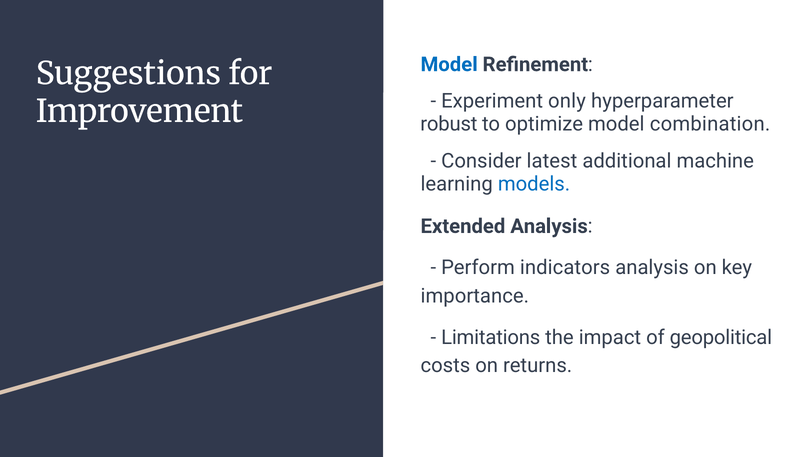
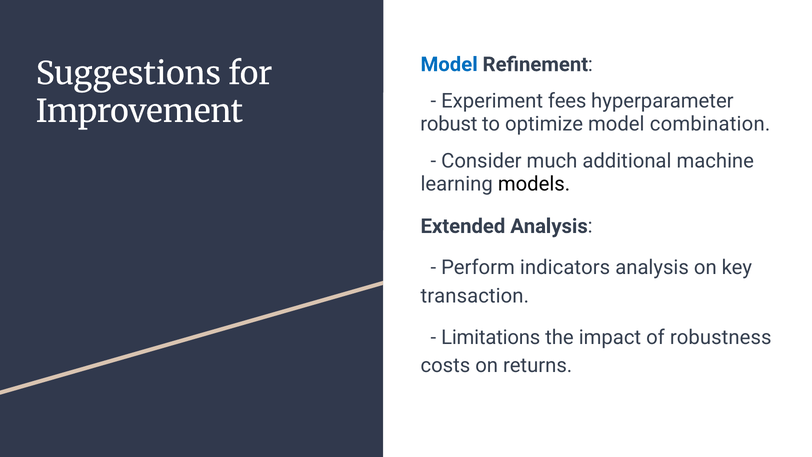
only: only -> fees
latest: latest -> much
models colour: blue -> black
importance: importance -> transaction
geopolitical: geopolitical -> robustness
